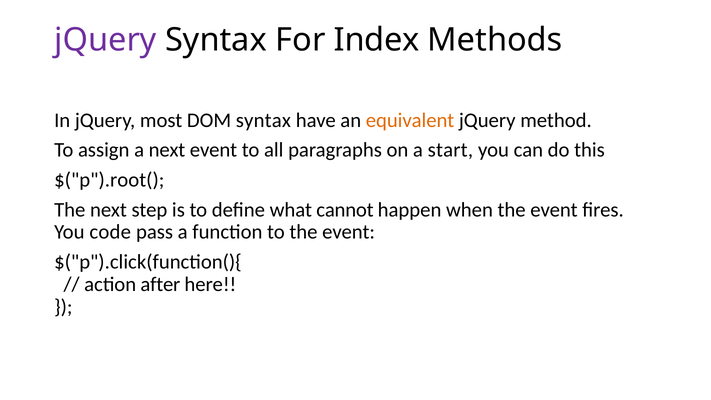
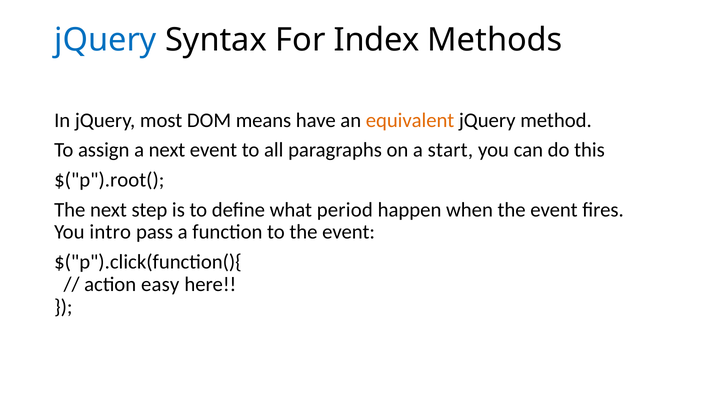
jQuery at (105, 40) colour: purple -> blue
DOM syntax: syntax -> means
cannot: cannot -> period
code: code -> intro
after: after -> easy
